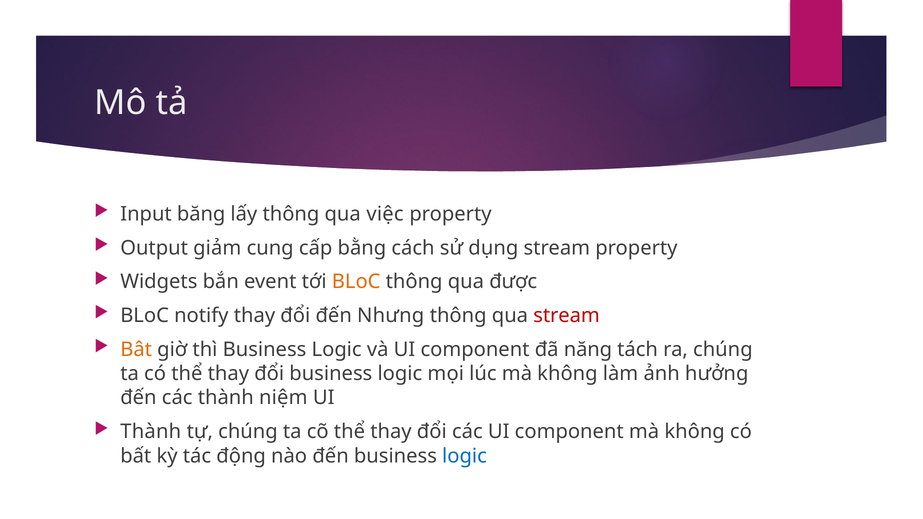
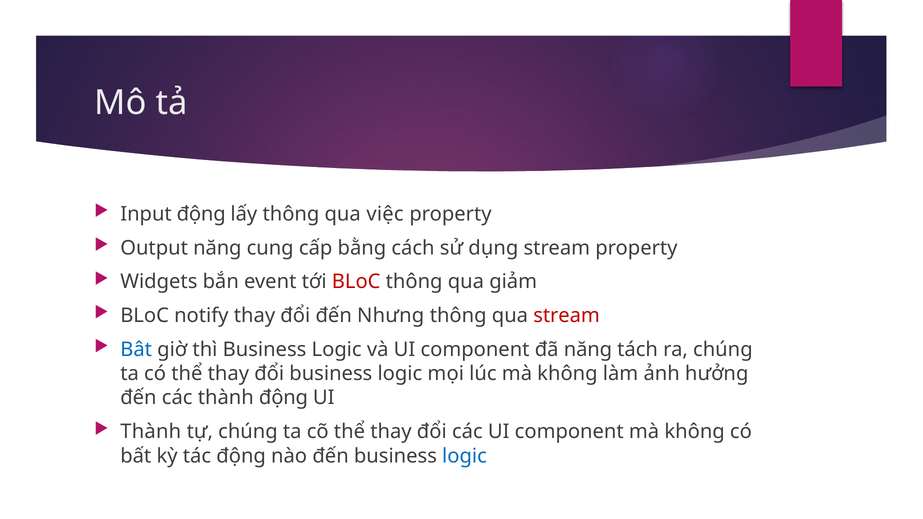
Input băng: băng -> động
Output giảm: giảm -> năng
BLoC at (356, 282) colour: orange -> red
được: được -> giảm
Bât colour: orange -> blue
thành niệm: niệm -> động
